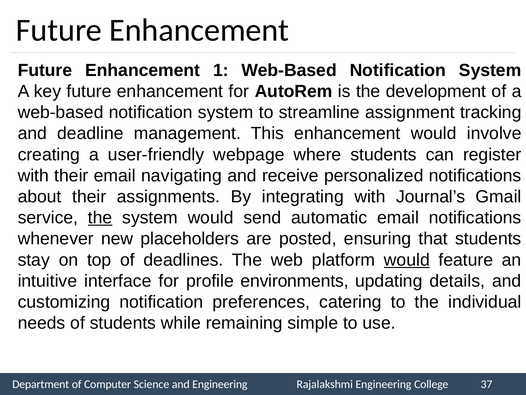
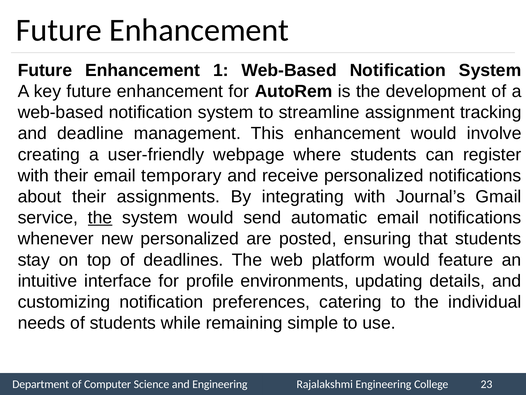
navigating: navigating -> temporary
new placeholders: placeholders -> personalized
would at (407, 260) underline: present -> none
37: 37 -> 23
